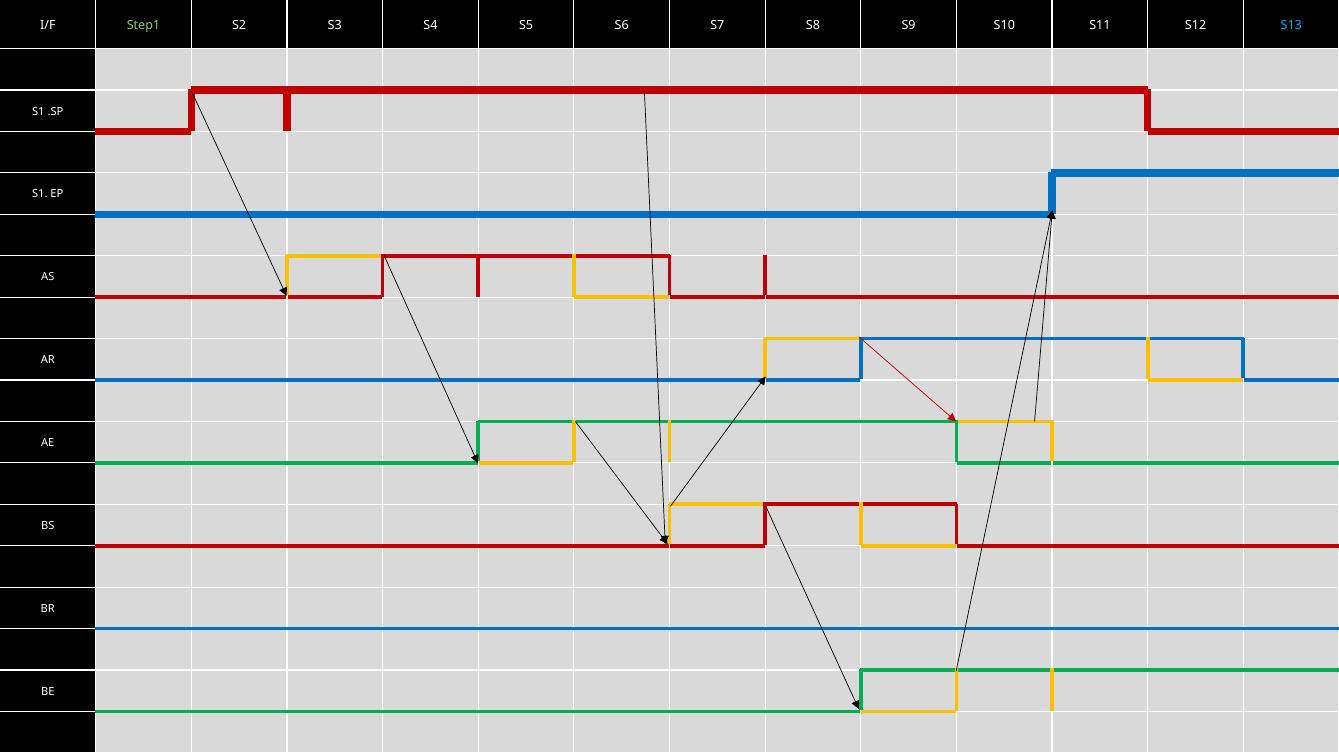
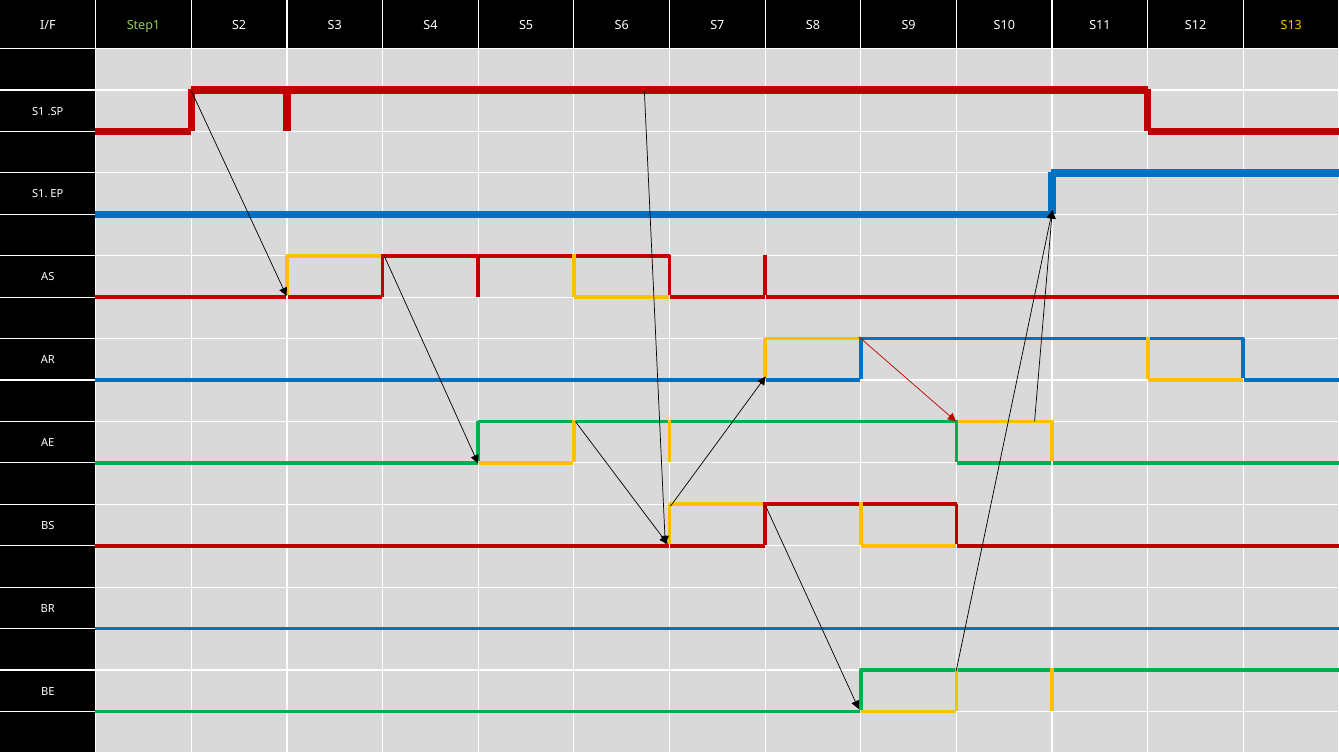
S13 colour: light blue -> yellow
